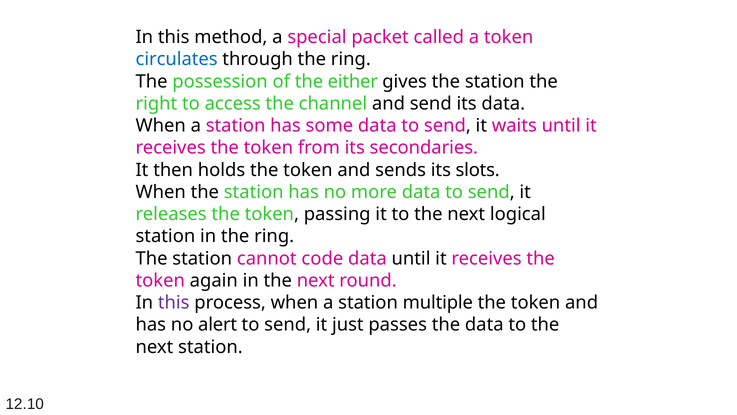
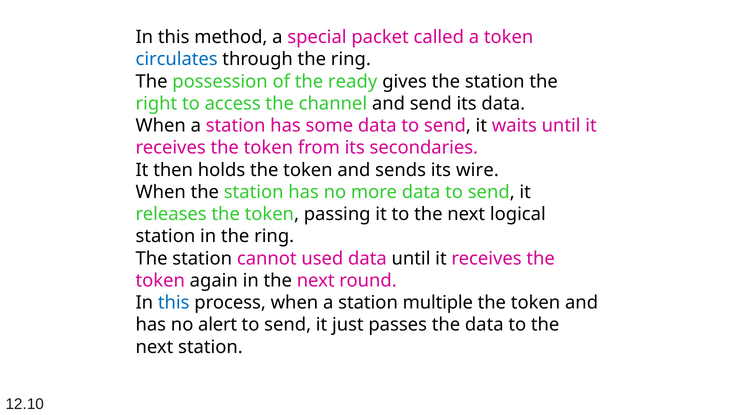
either: either -> ready
slots: slots -> wire
code: code -> used
this at (174, 302) colour: purple -> blue
